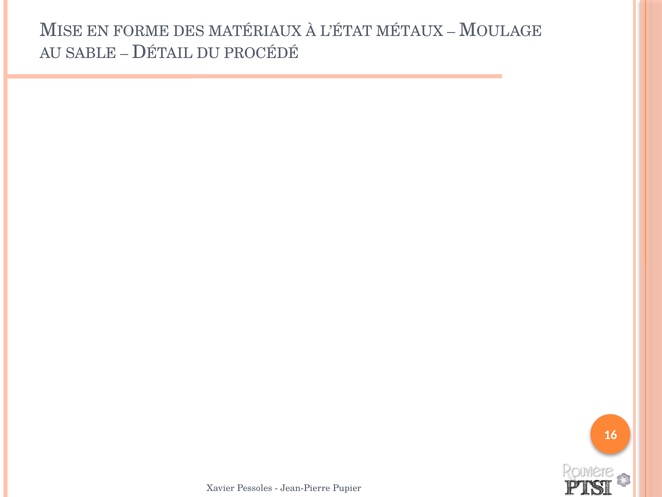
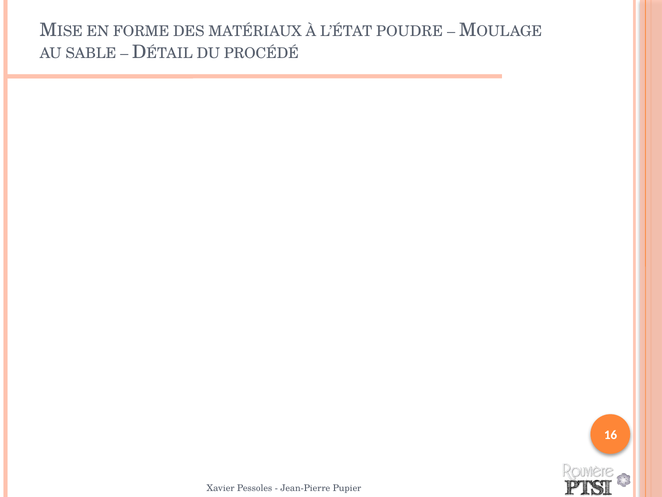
MÉTAUX: MÉTAUX -> POUDRE
